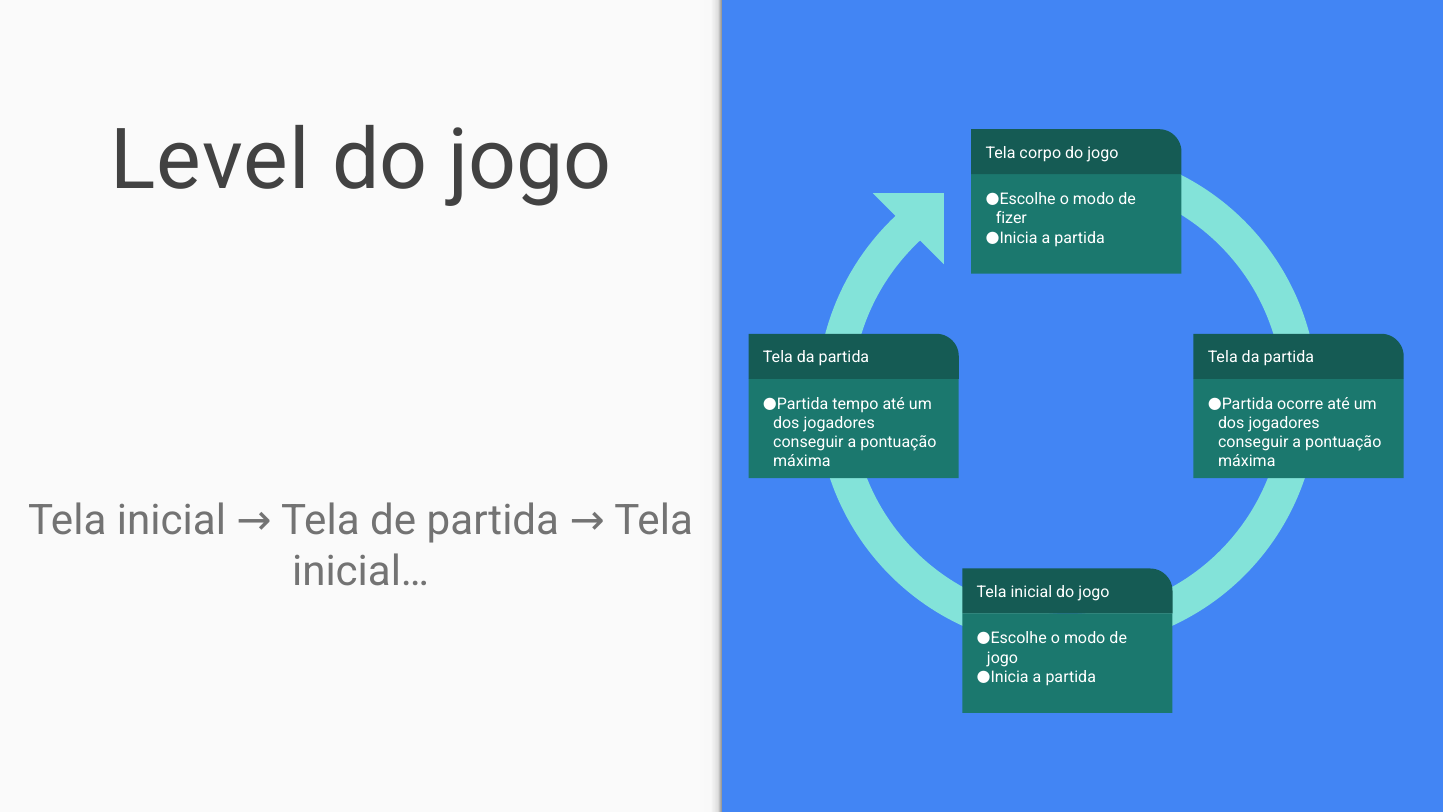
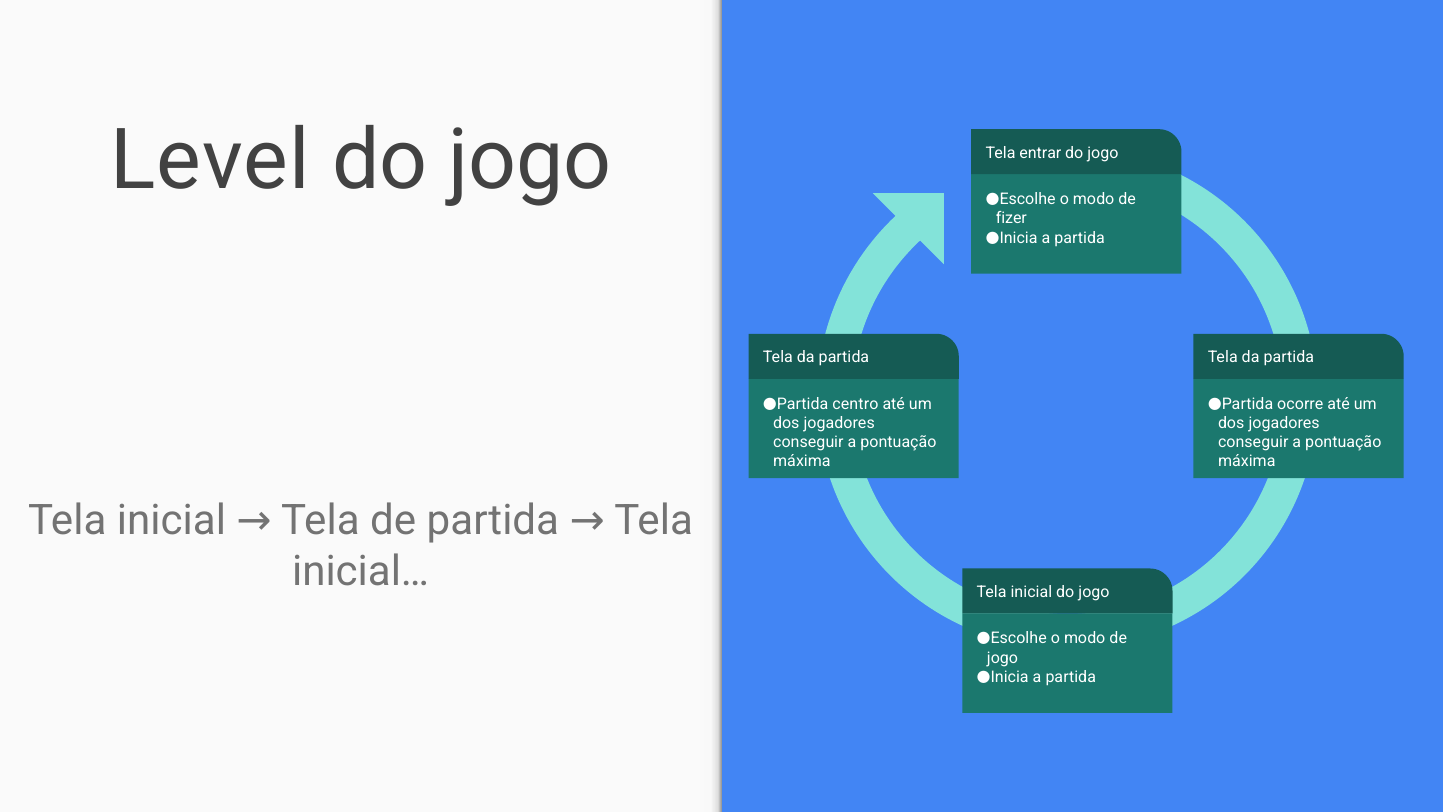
corpo: corpo -> entrar
tempo: tempo -> centro
